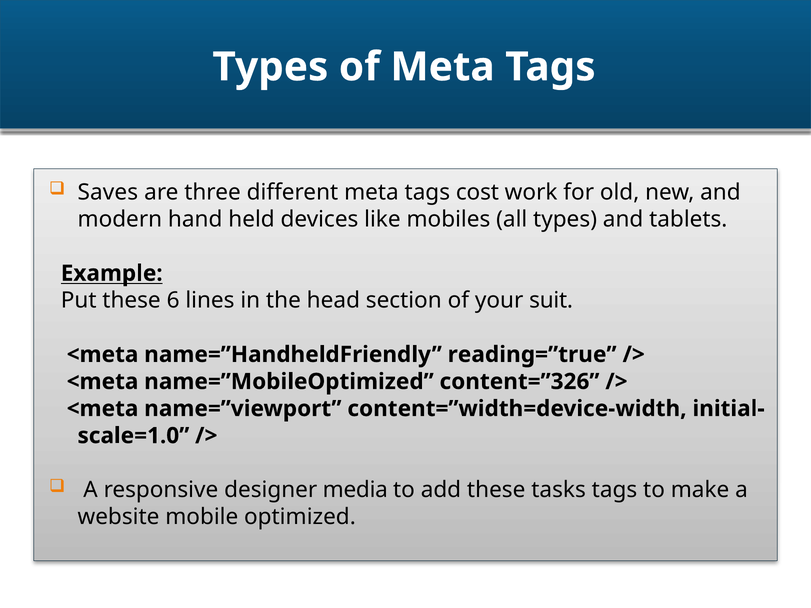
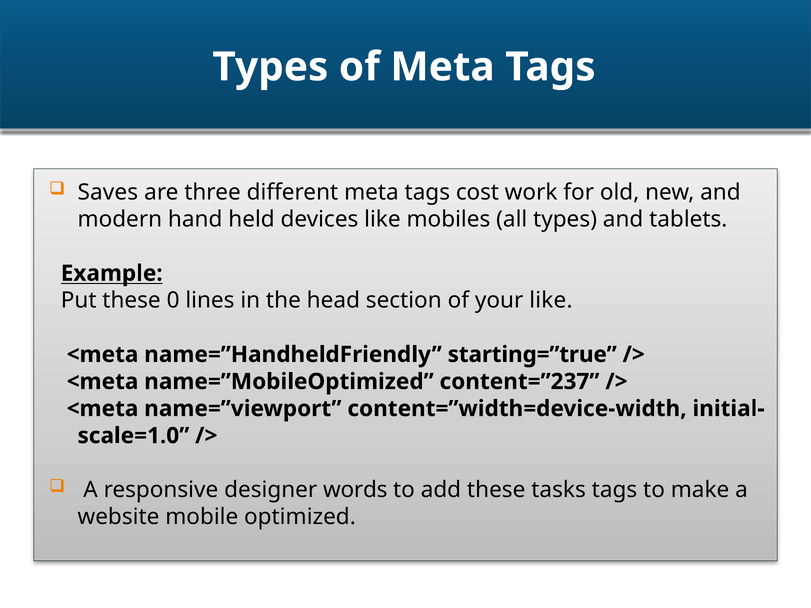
6: 6 -> 0
your suit: suit -> like
reading=”true: reading=”true -> starting=”true
content=”326: content=”326 -> content=”237
media: media -> words
